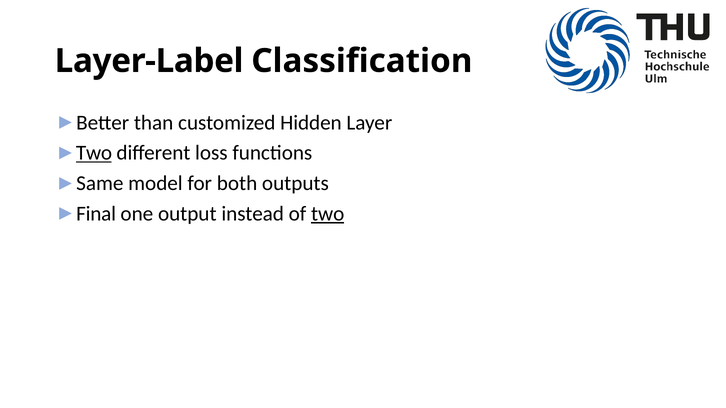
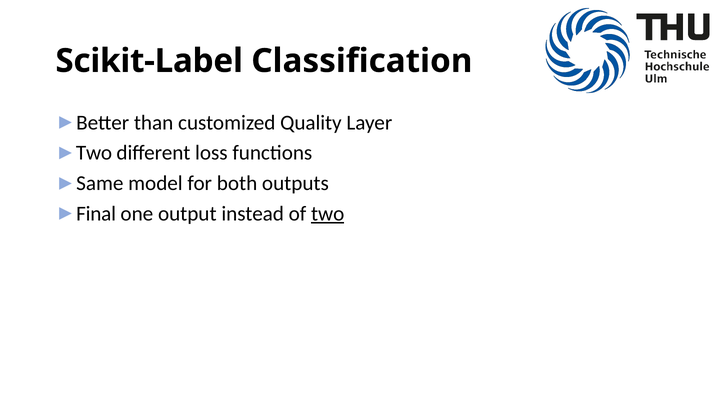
Layer-Label: Layer-Label -> Scikit-Label
Hidden: Hidden -> Quality
Two at (94, 153) underline: present -> none
